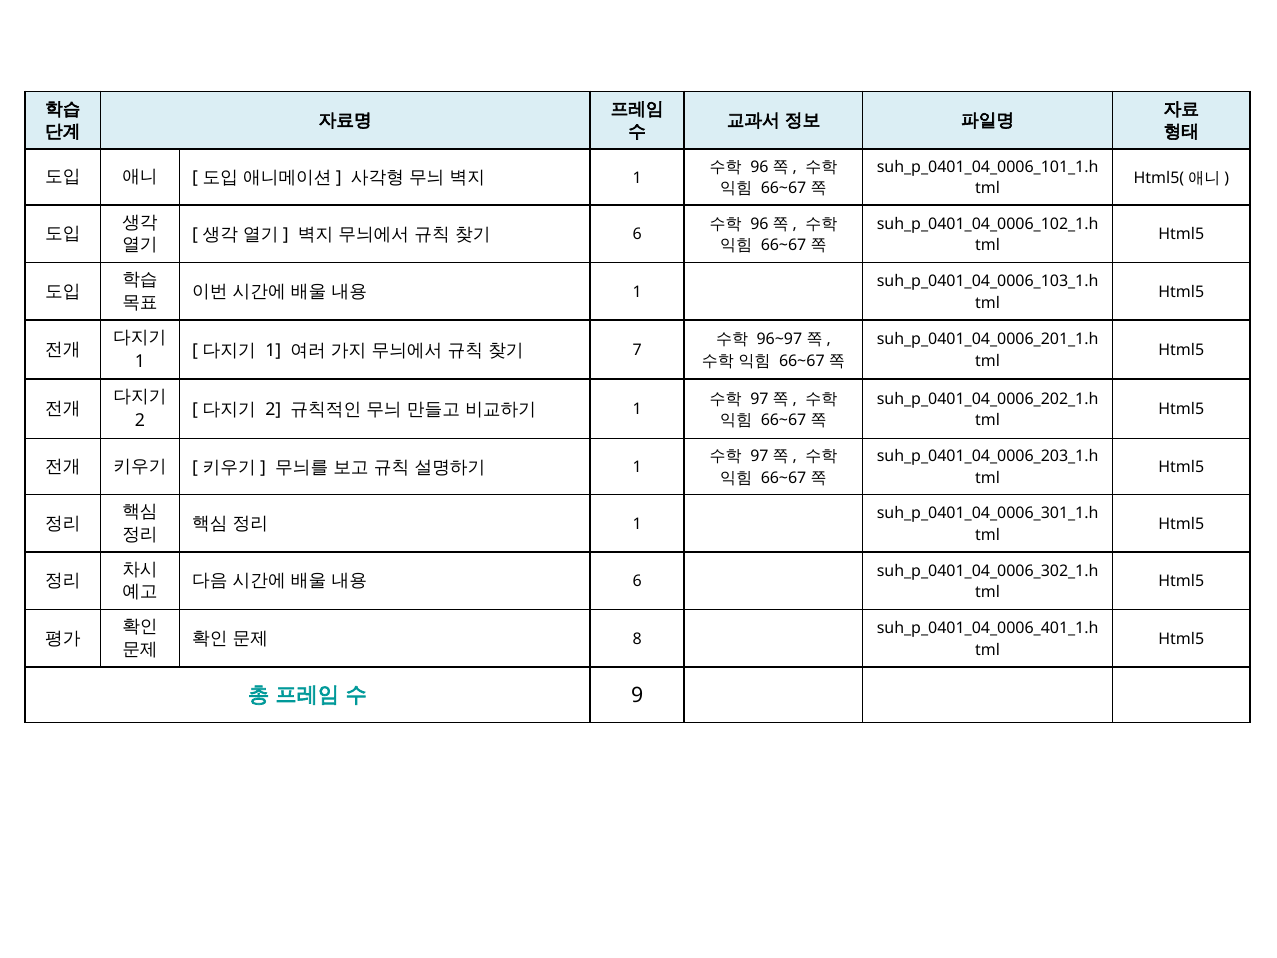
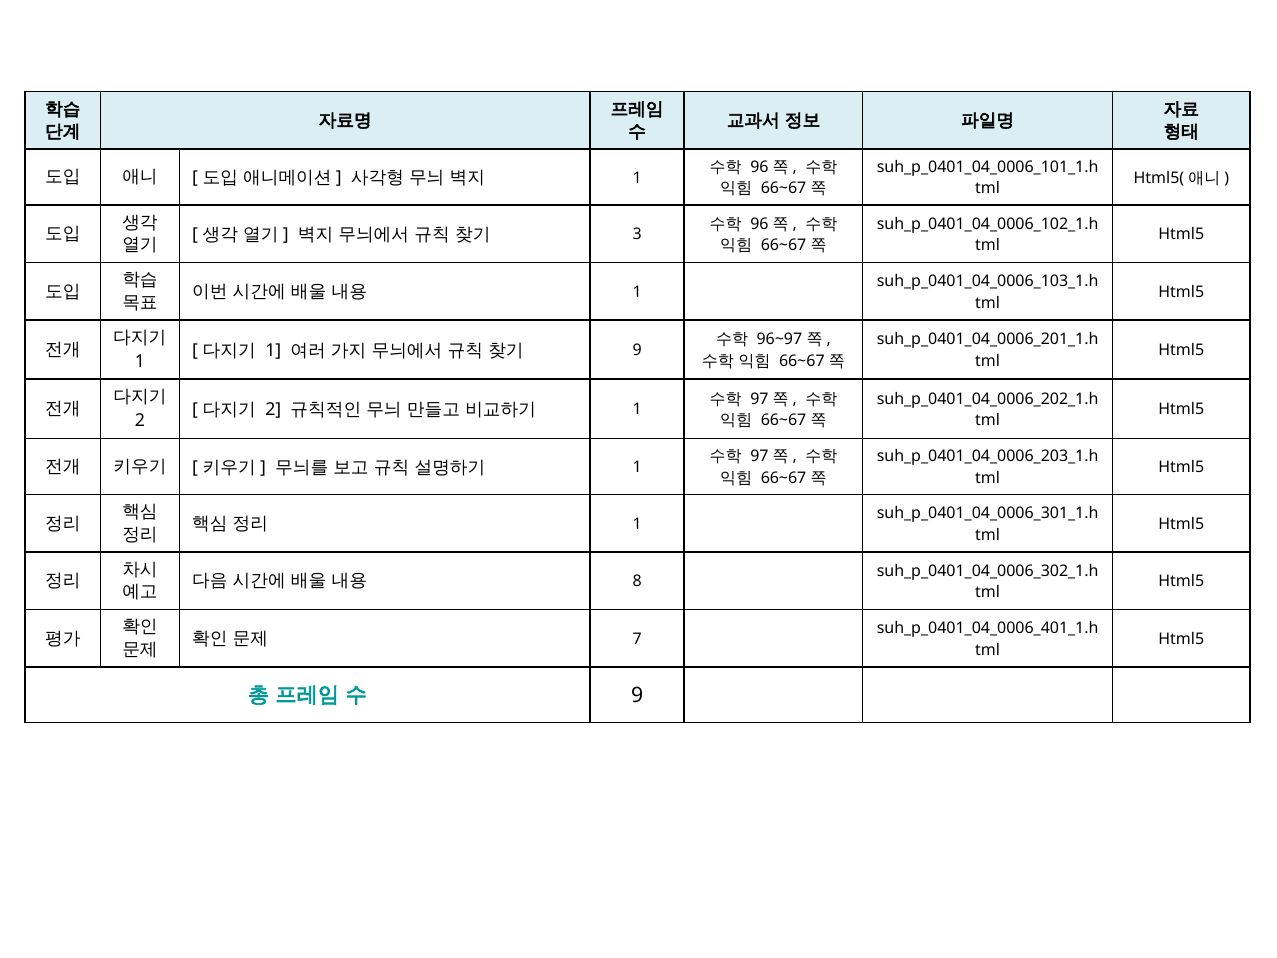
6 at (637, 235): 6 -> 3
7 at (637, 350): 7 -> 9
6 at (637, 581): 6 -> 8
8: 8 -> 7
